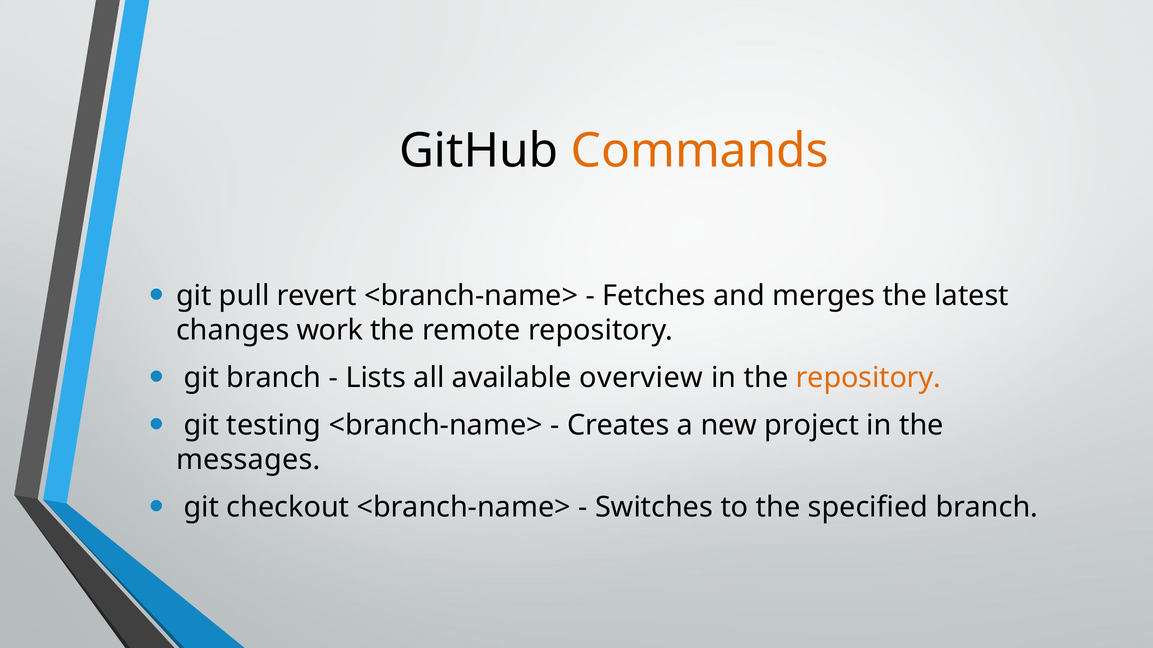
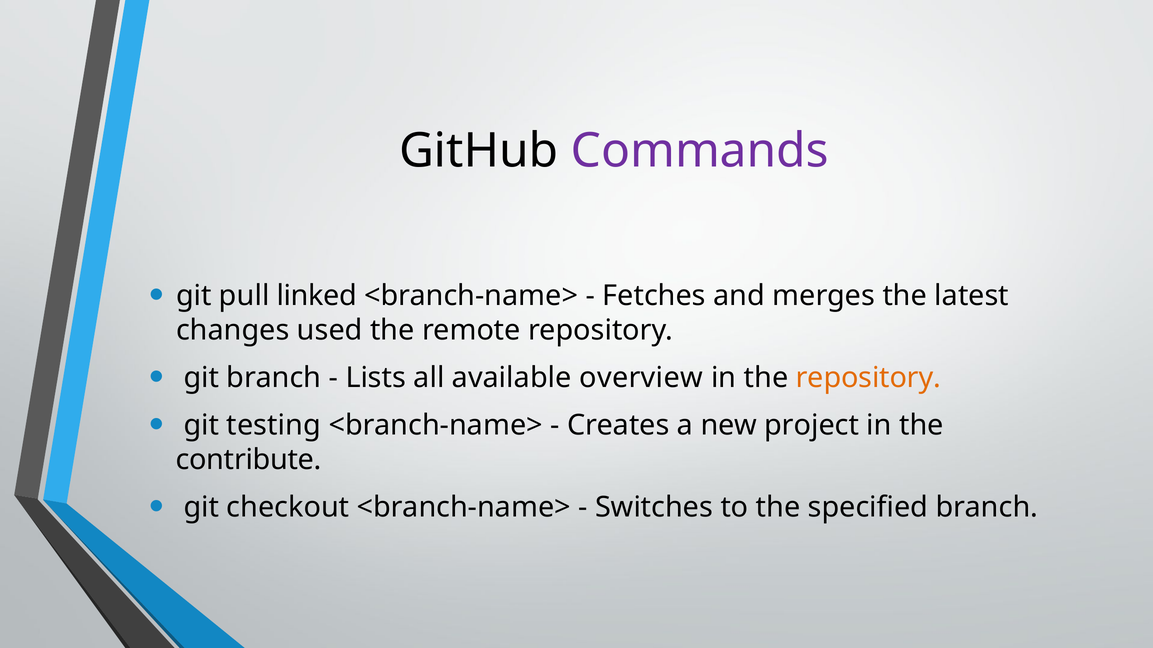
Commands colour: orange -> purple
revert: revert -> linked
work: work -> used
messages: messages -> contribute
